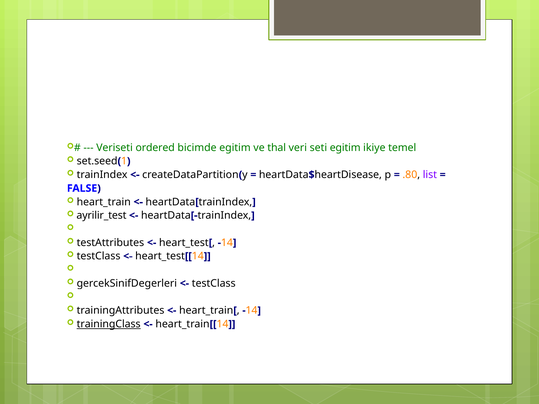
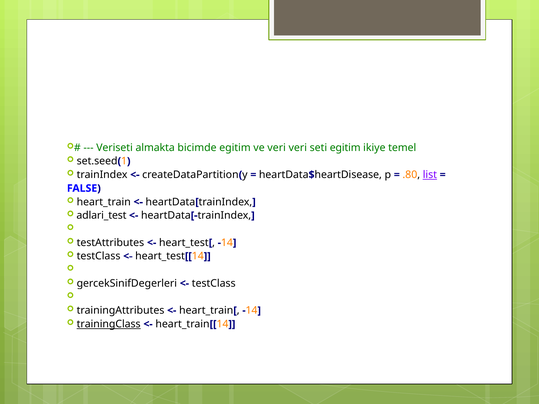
ordered: ordered -> almakta
ve thal: thal -> veri
list underline: none -> present
ayrilir_test: ayrilir_test -> adlari_test
